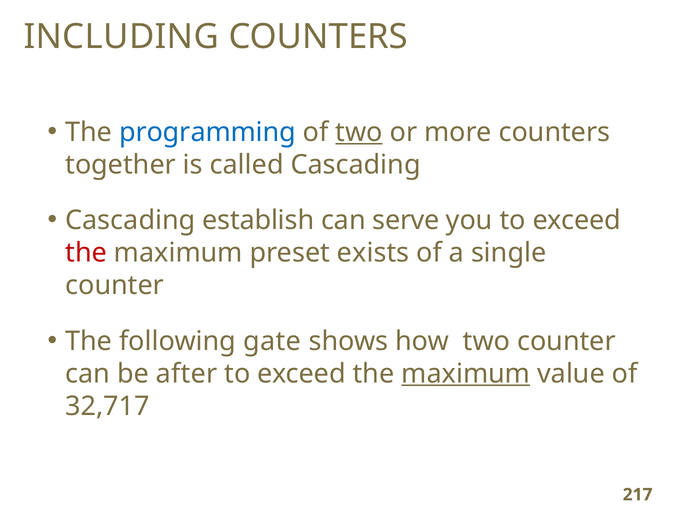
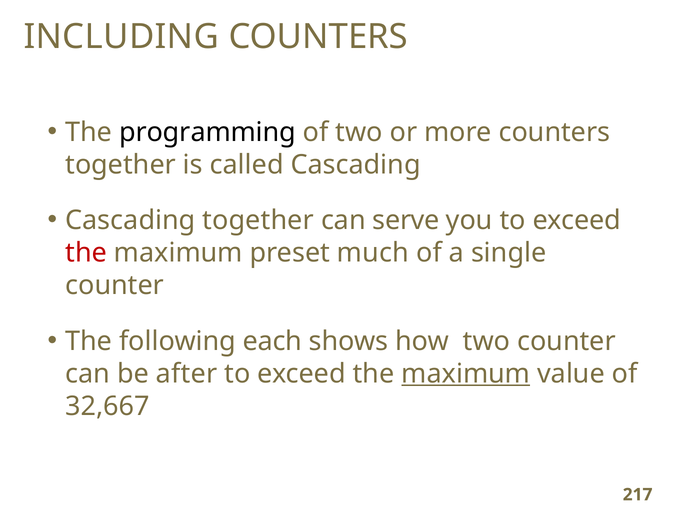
programming colour: blue -> black
two at (359, 132) underline: present -> none
Cascading establish: establish -> together
exists: exists -> much
gate: gate -> each
32,717: 32,717 -> 32,667
